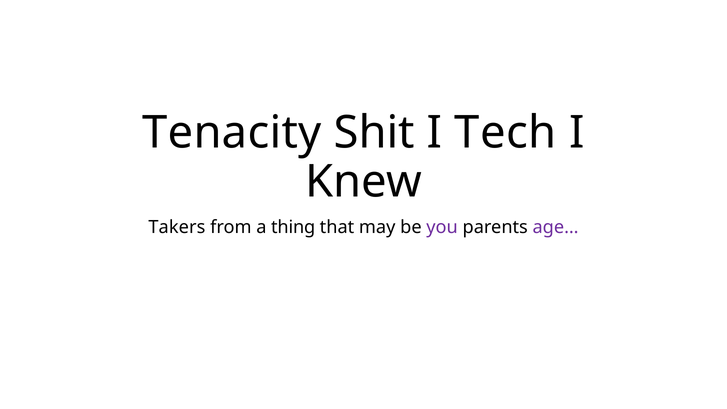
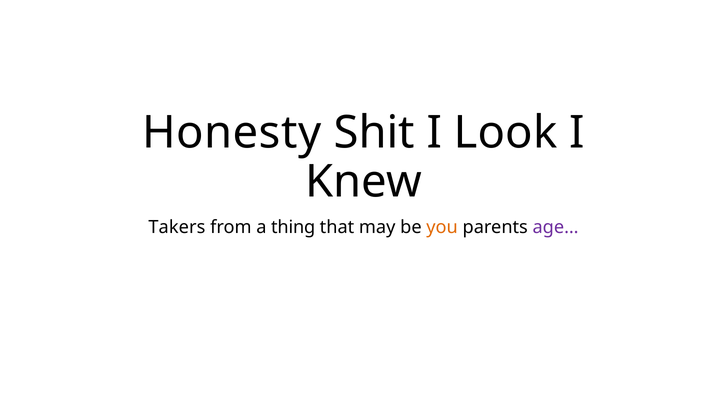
Tenacity: Tenacity -> Honesty
Tech: Tech -> Look
you colour: purple -> orange
